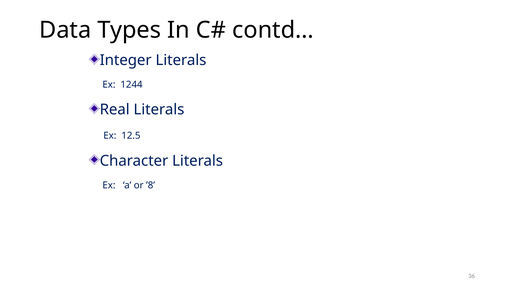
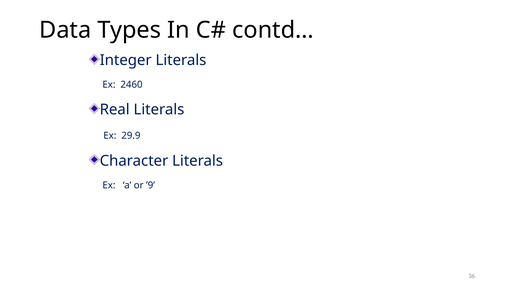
1244: 1244 -> 2460
12.5: 12.5 -> 29.9
’8: ’8 -> ’9
